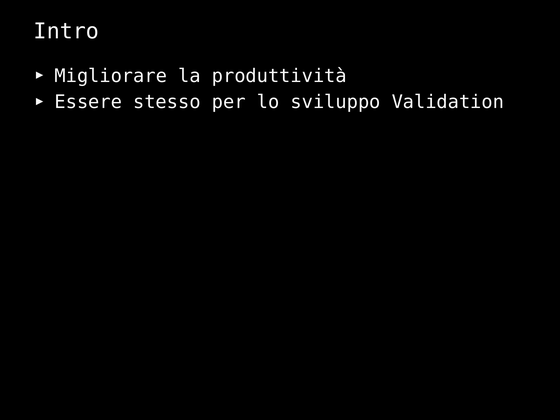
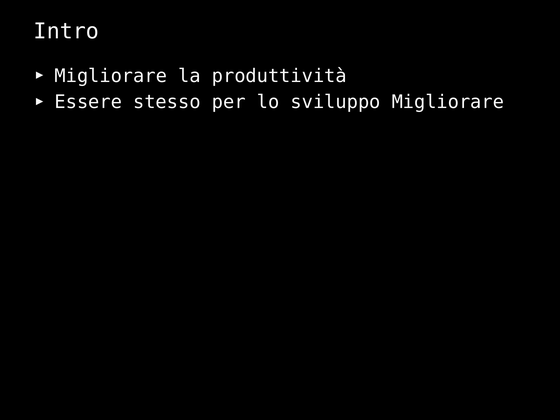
sviluppo Validation: Validation -> Migliorare
